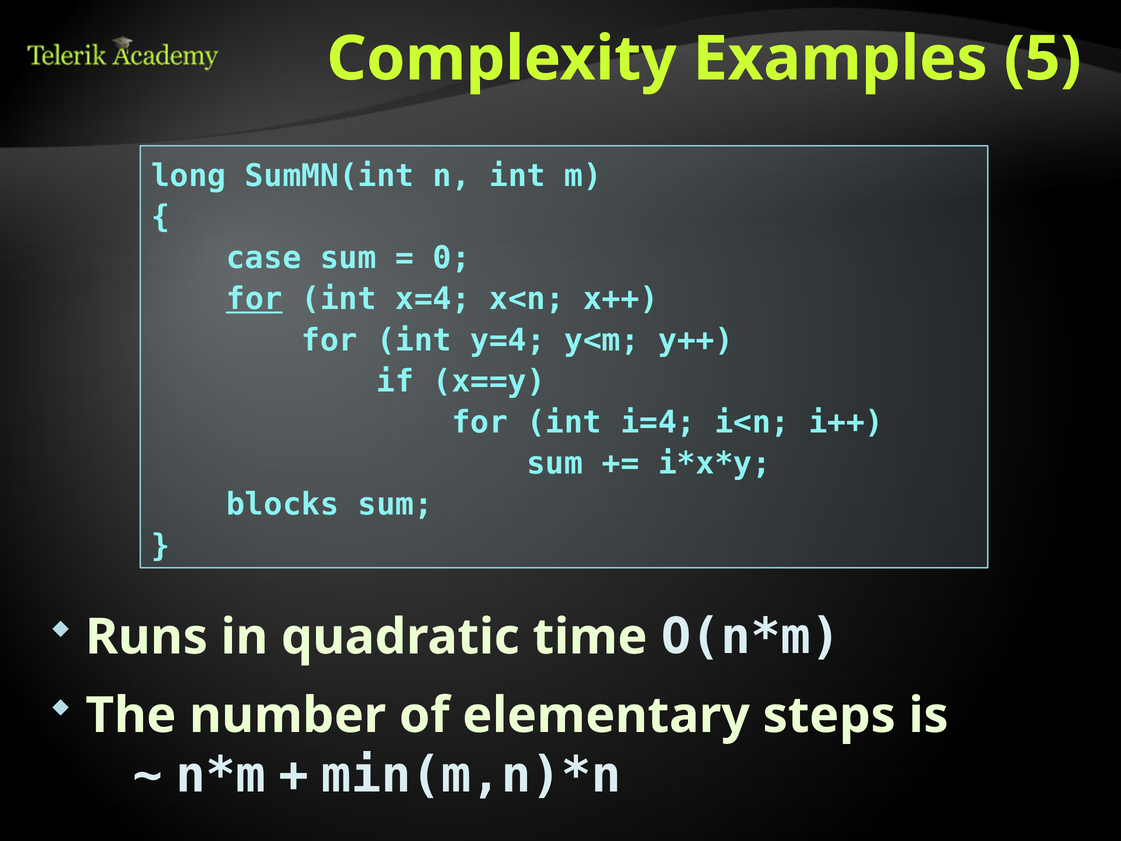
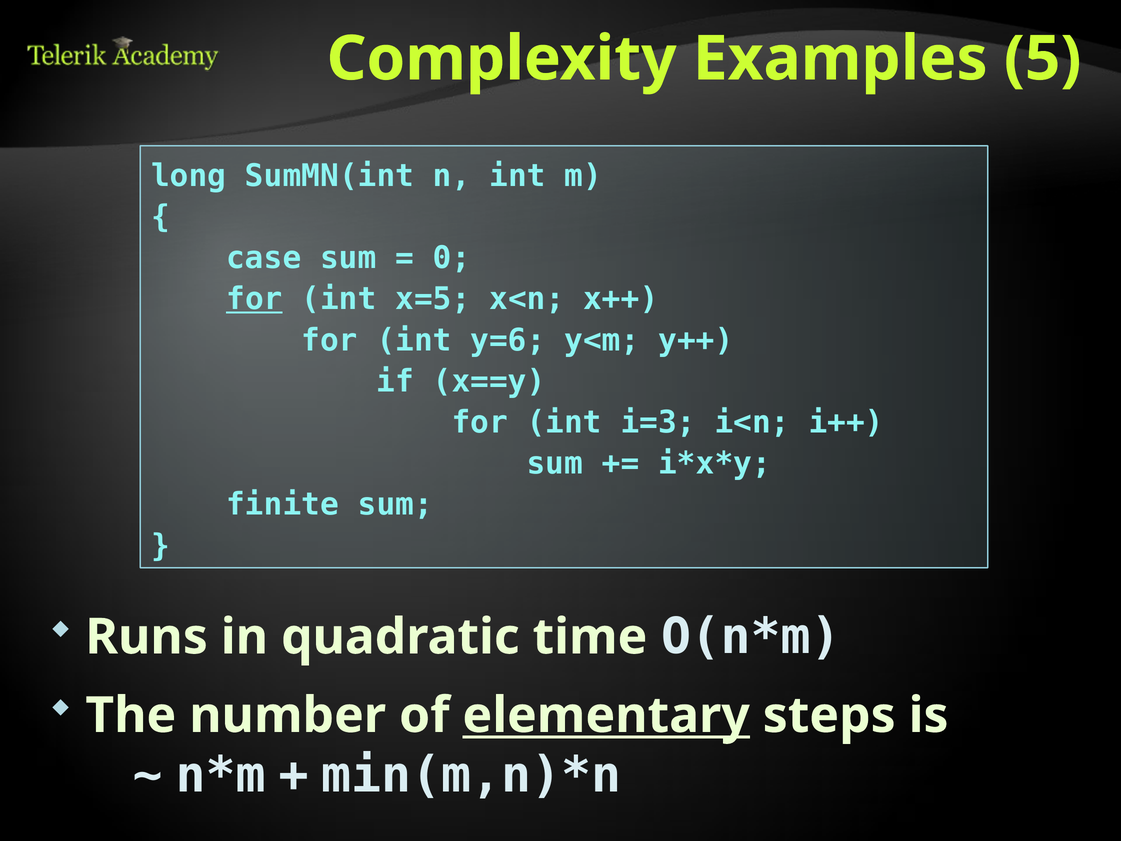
x=4: x=4 -> x=5
y=4: y=4 -> y=6
i=4: i=4 -> i=3
blocks: blocks -> finite
elementary underline: none -> present
